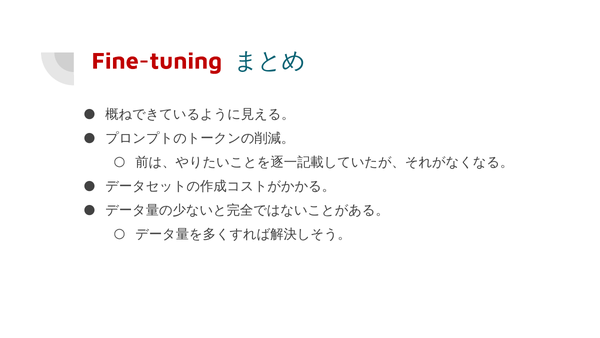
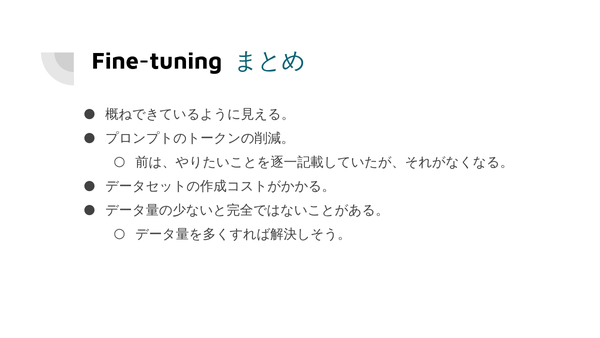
Fine-tuning colour: red -> black
